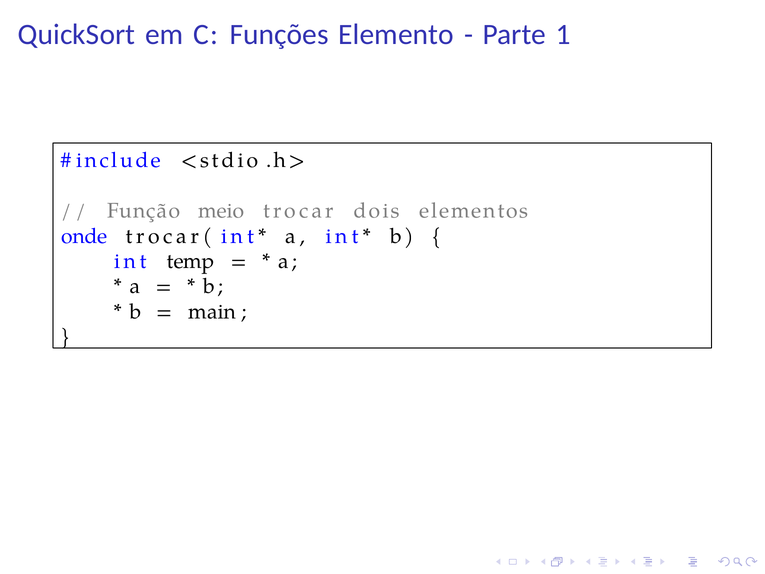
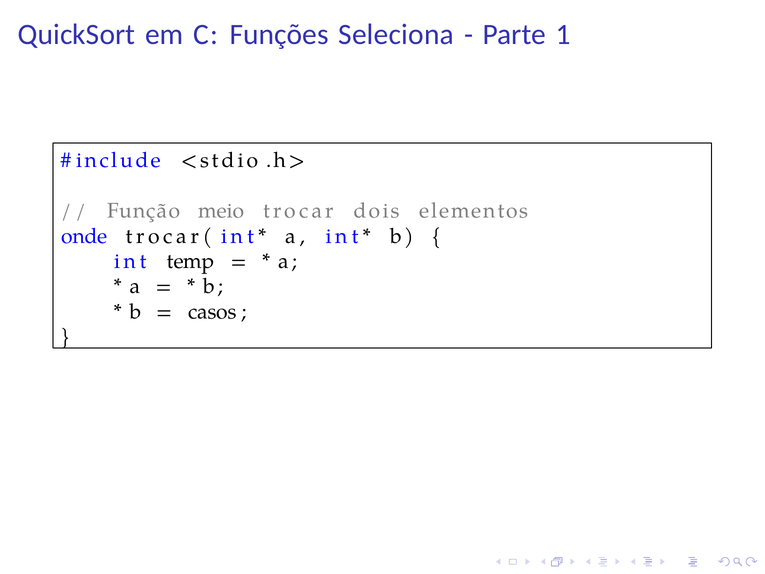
Elemento: Elemento -> Seleciona
main: main -> casos
